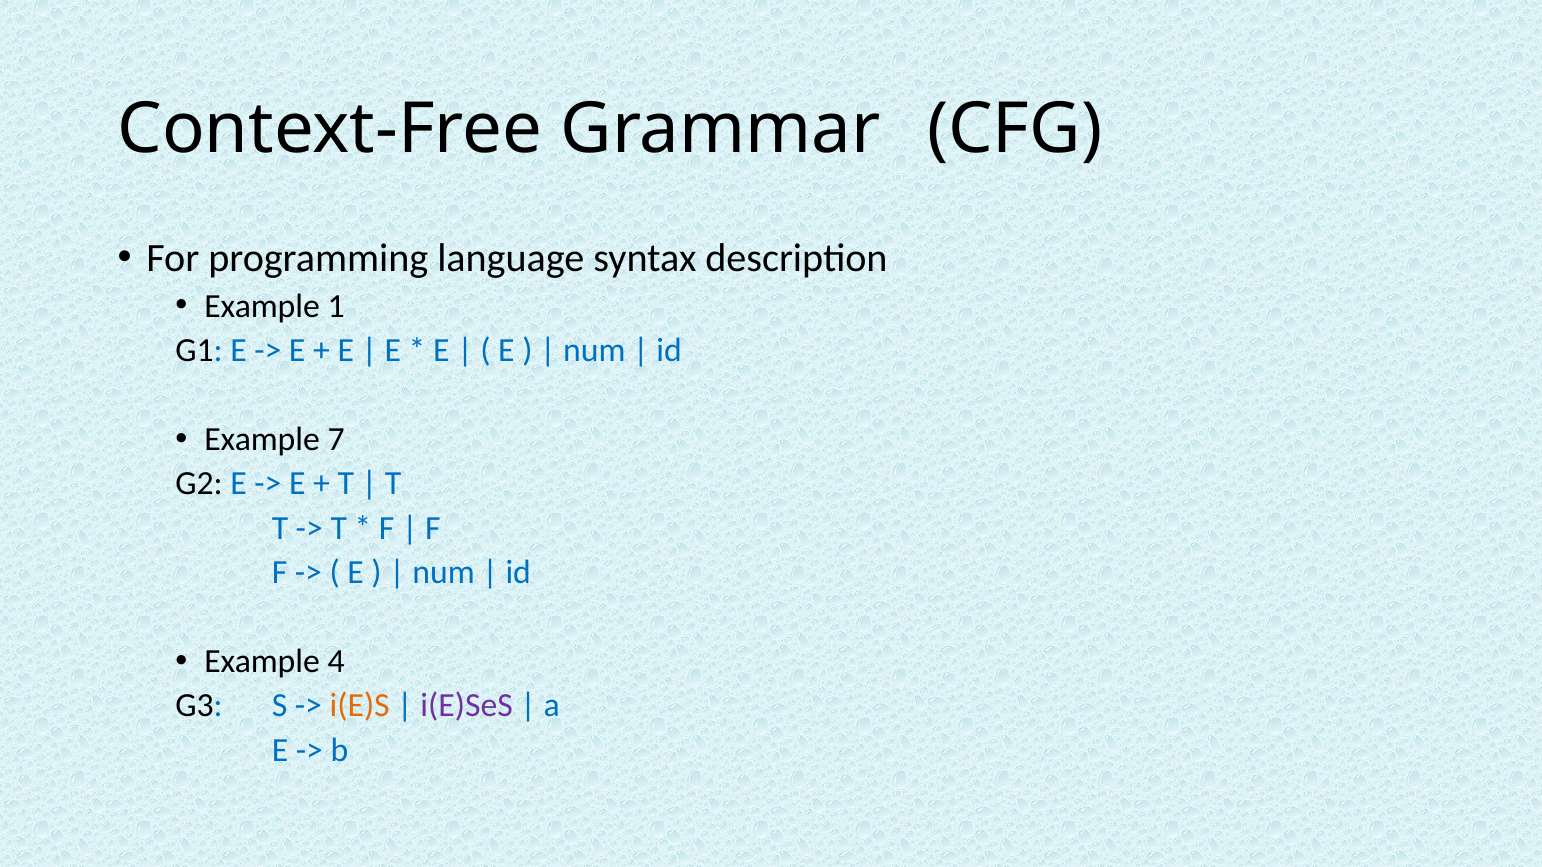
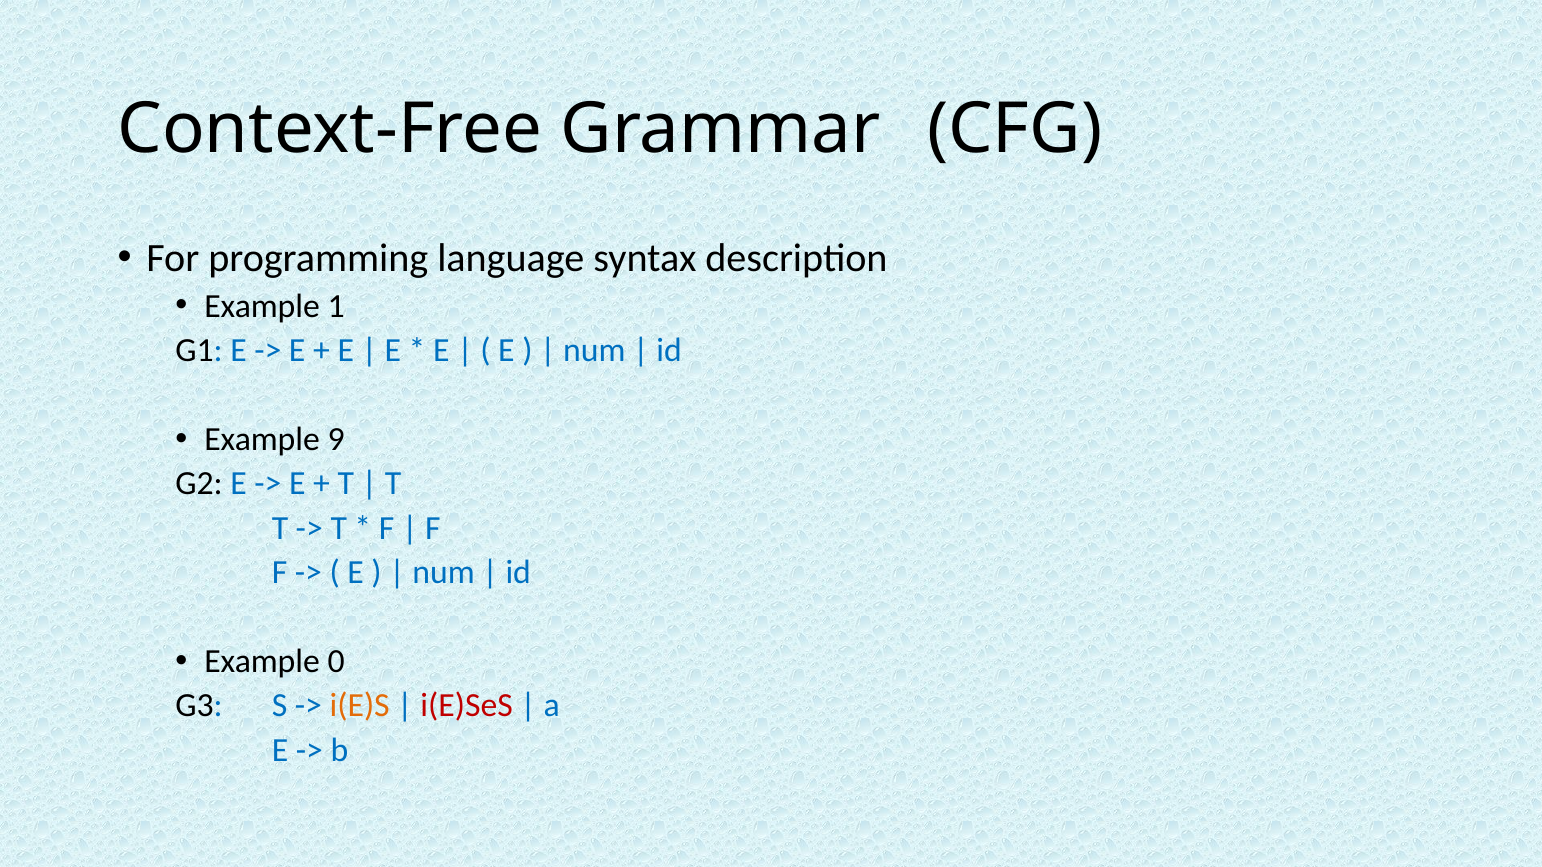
7: 7 -> 9
4: 4 -> 0
i(E)SeS colour: purple -> red
